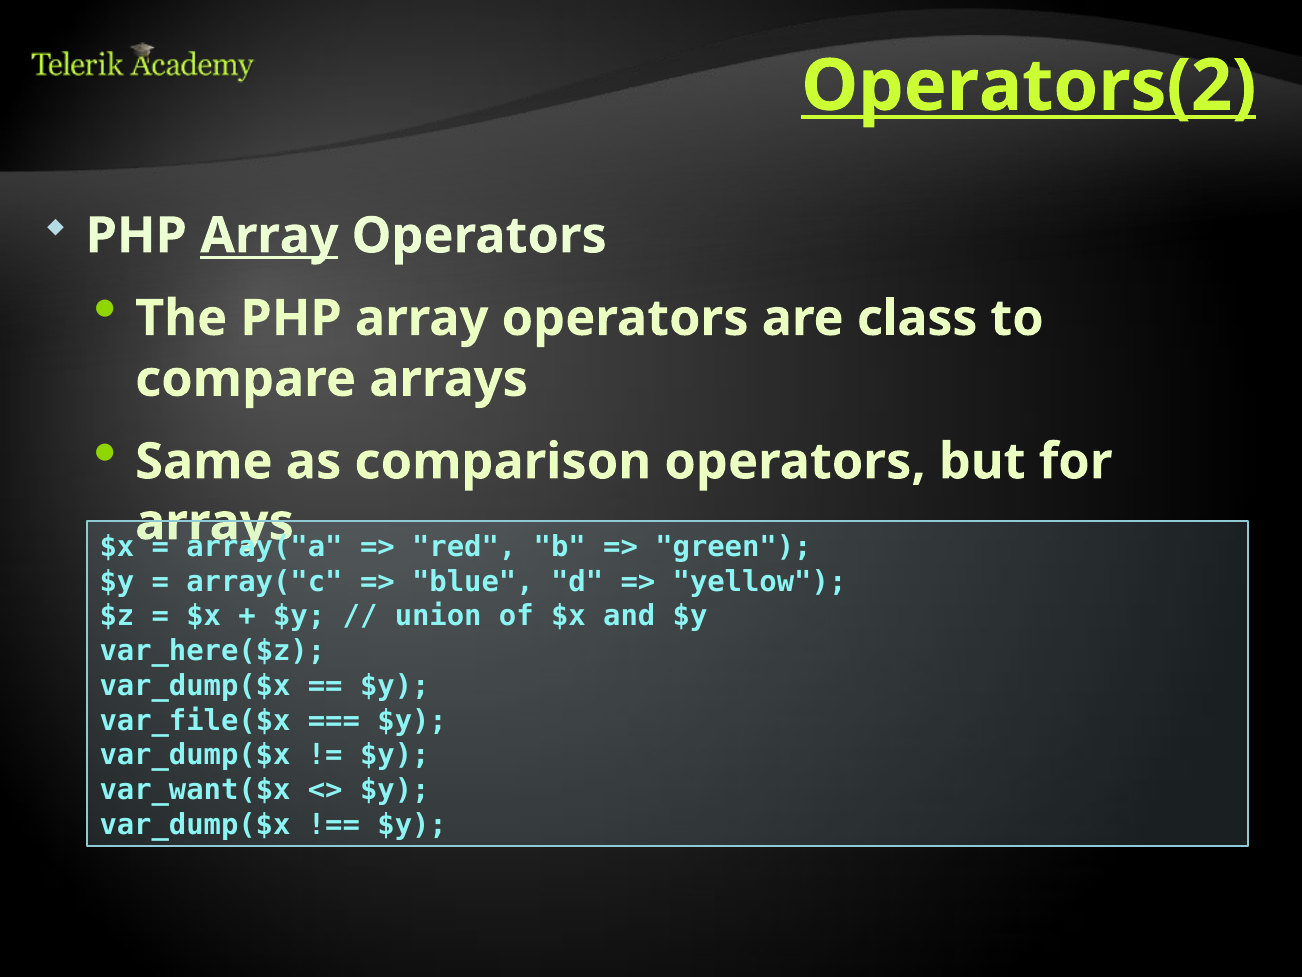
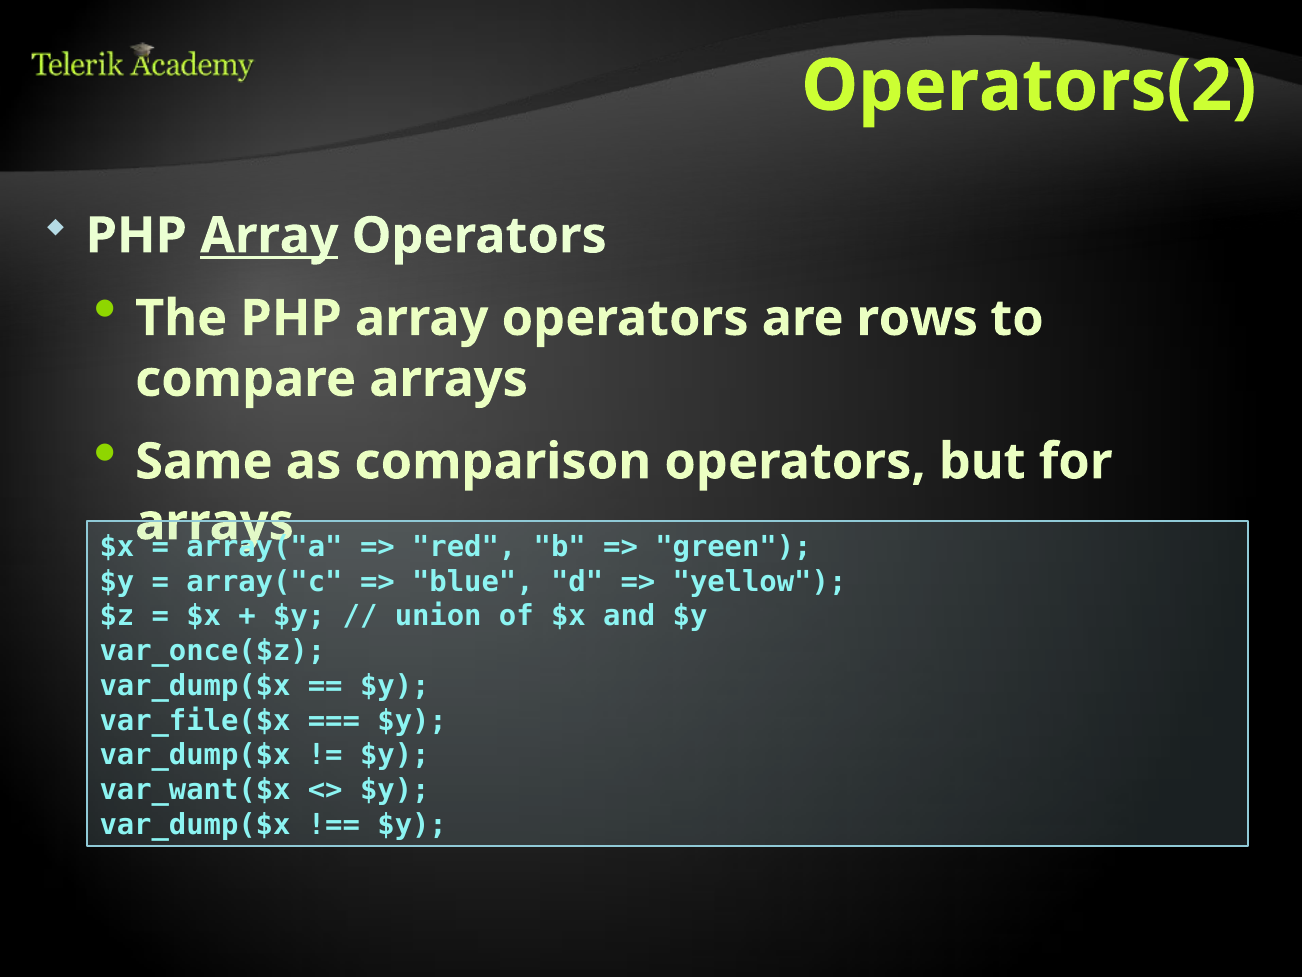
Operators(2 underline: present -> none
class: class -> rows
var_here($z: var_here($z -> var_once($z
